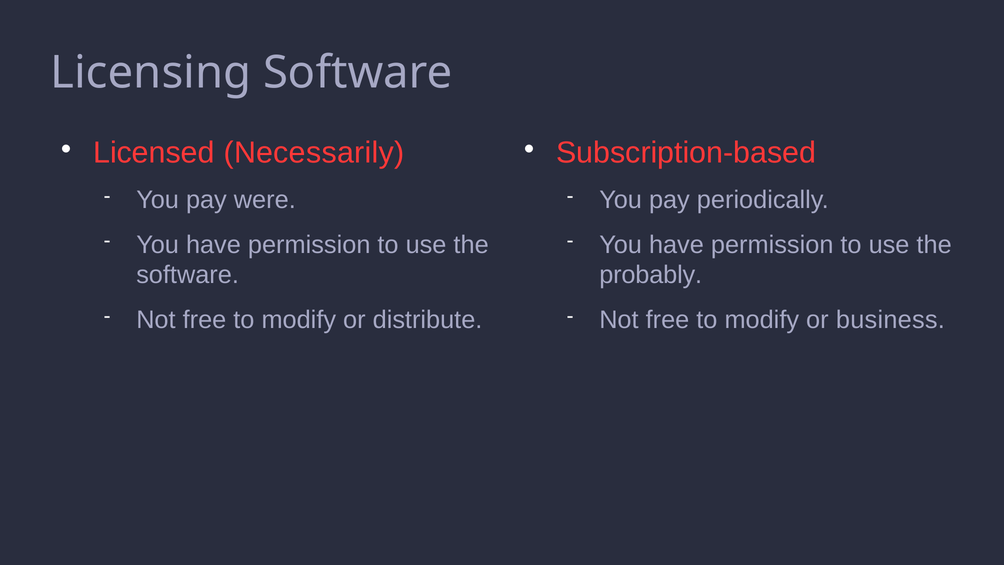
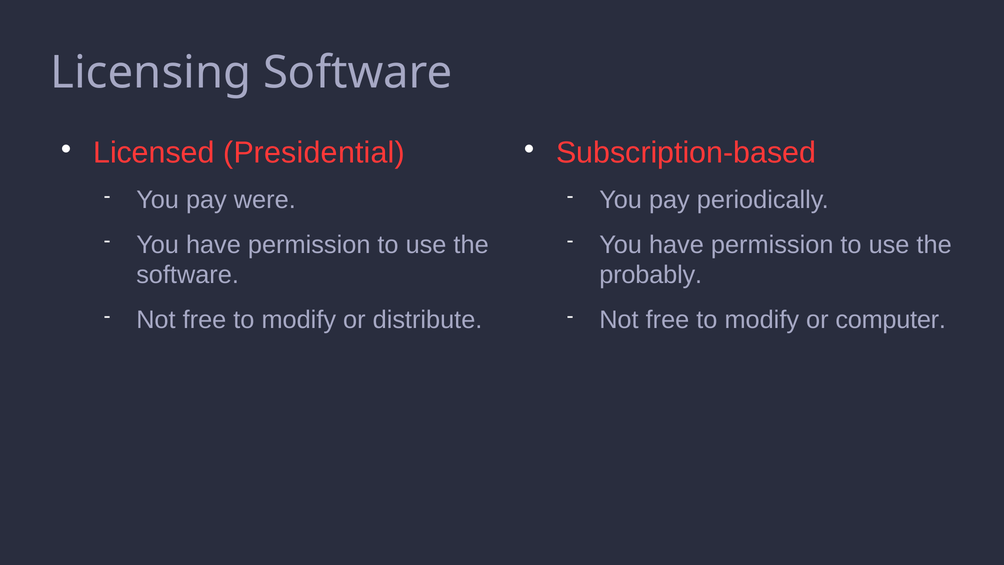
Necessarily: Necessarily -> Presidential
business: business -> computer
